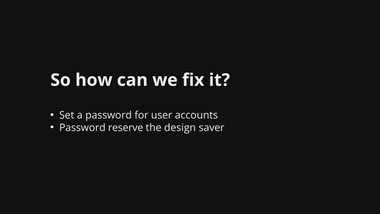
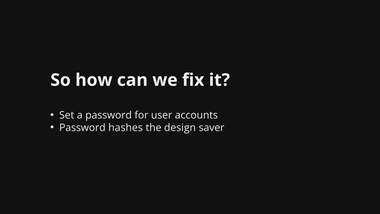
reserve: reserve -> hashes
